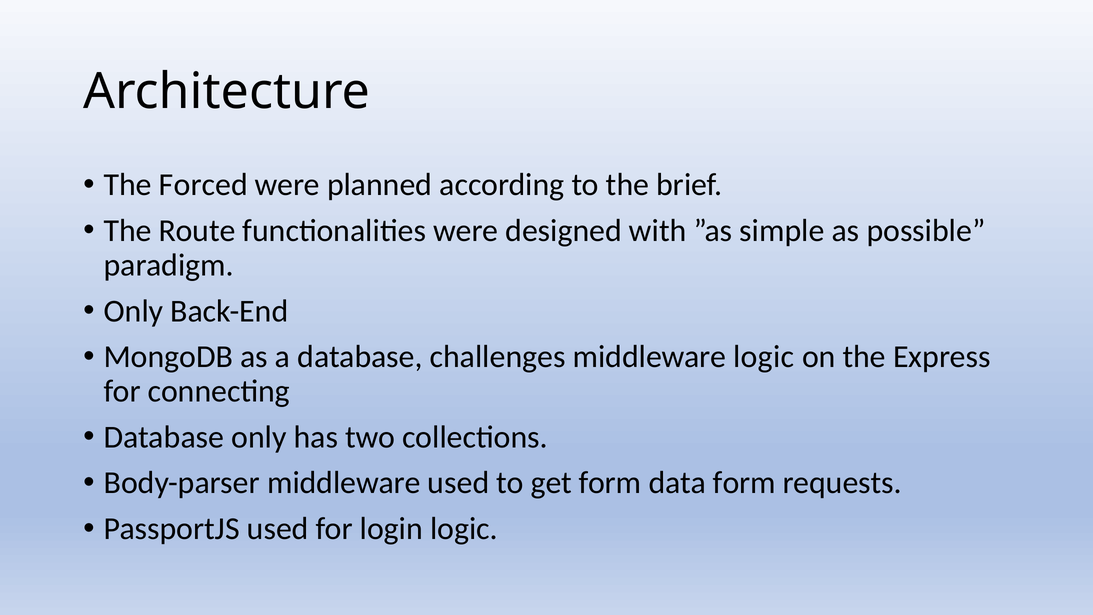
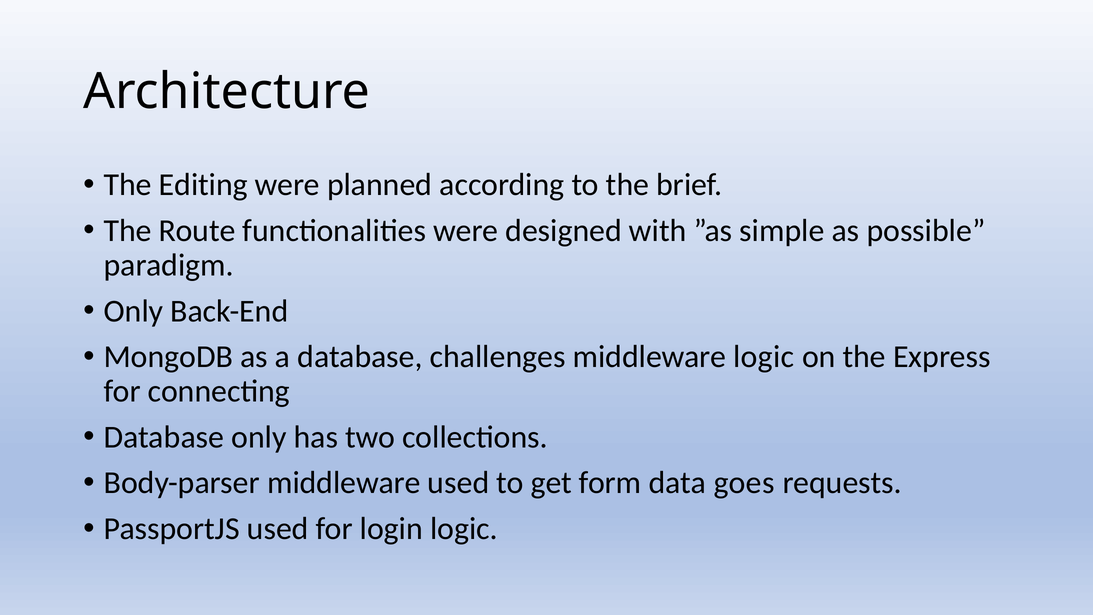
Forced: Forced -> Editing
data form: form -> goes
